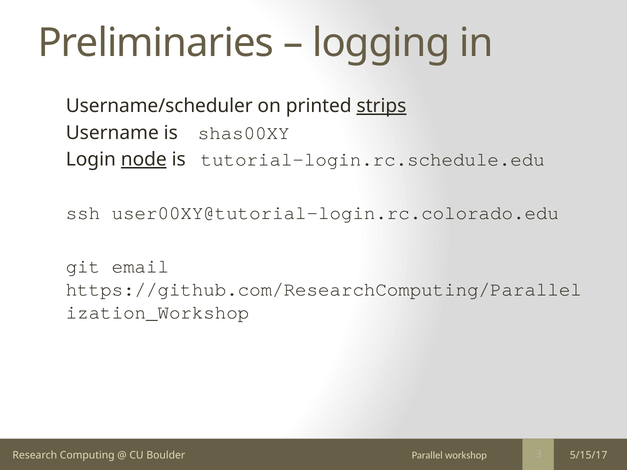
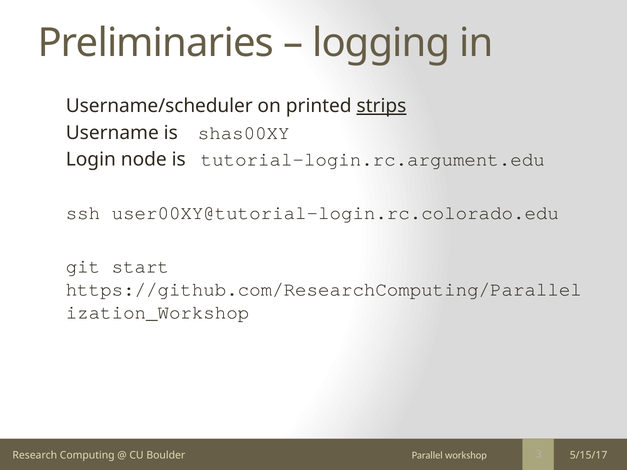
node underline: present -> none
tutorial-login.rc.schedule.edu: tutorial-login.rc.schedule.edu -> tutorial-login.rc.argument.edu
email: email -> start
